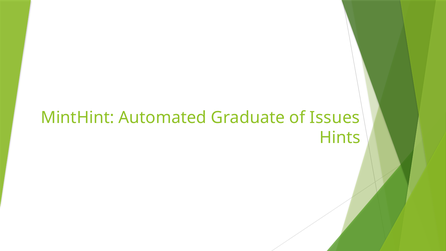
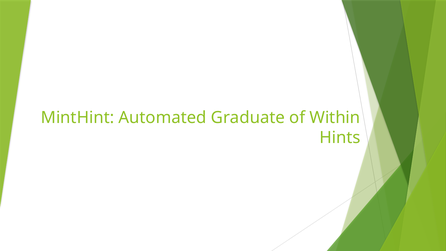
Issues: Issues -> Within
